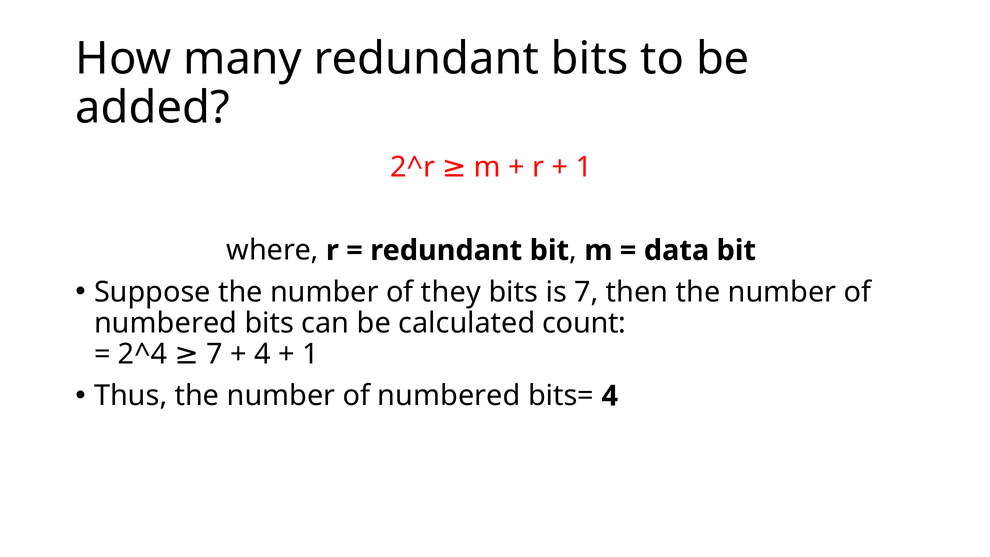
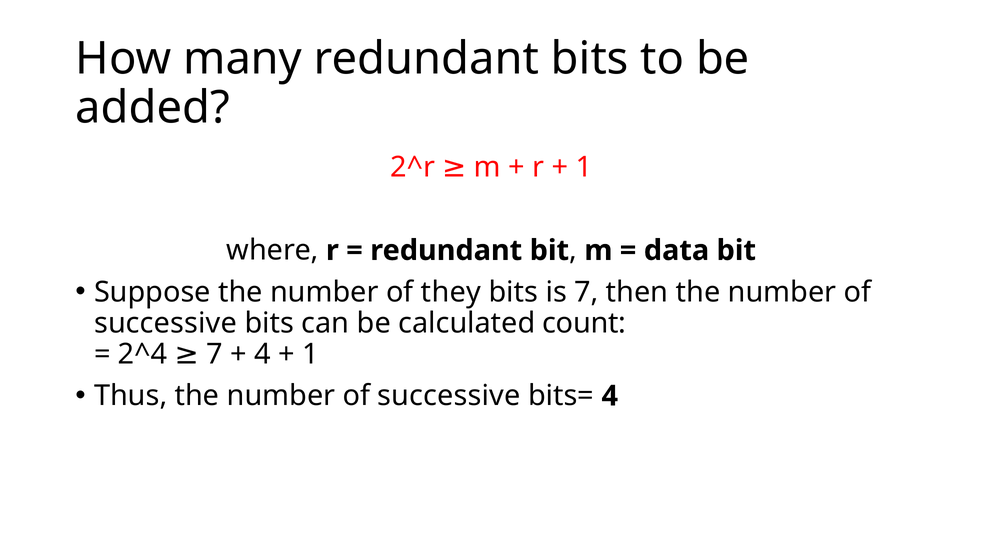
numbered at (166, 323): numbered -> successive
numbered at (449, 396): numbered -> successive
